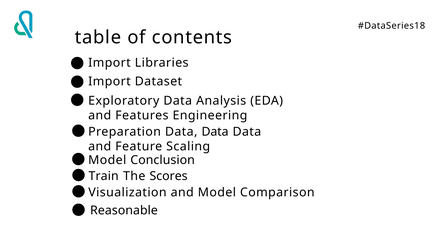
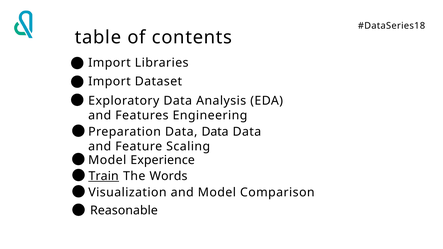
Conclusion: Conclusion -> Experience
Train underline: none -> present
Scores: Scores -> Words
